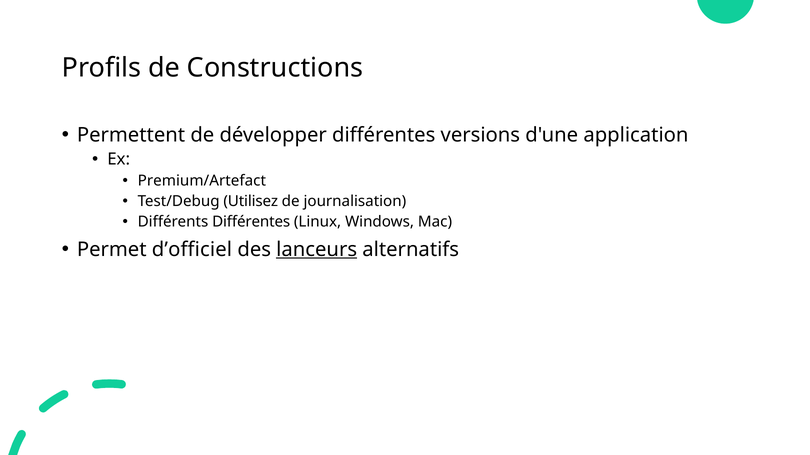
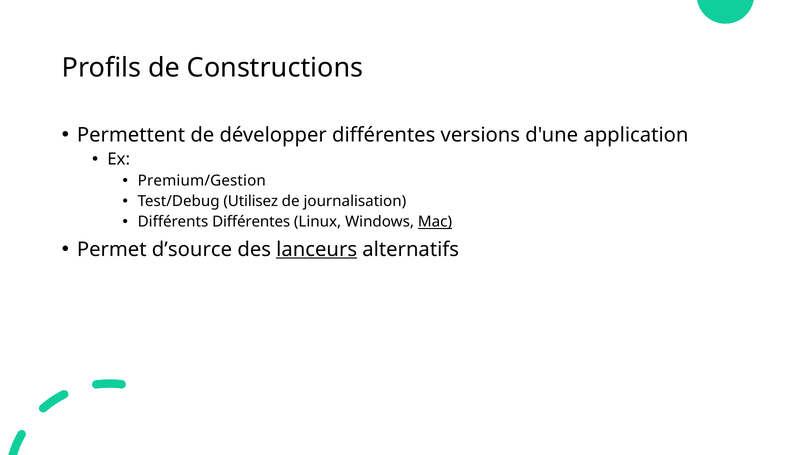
Premium/Artefact: Premium/Artefact -> Premium/Gestion
Mac underline: none -> present
d’officiel: d’officiel -> d’source
